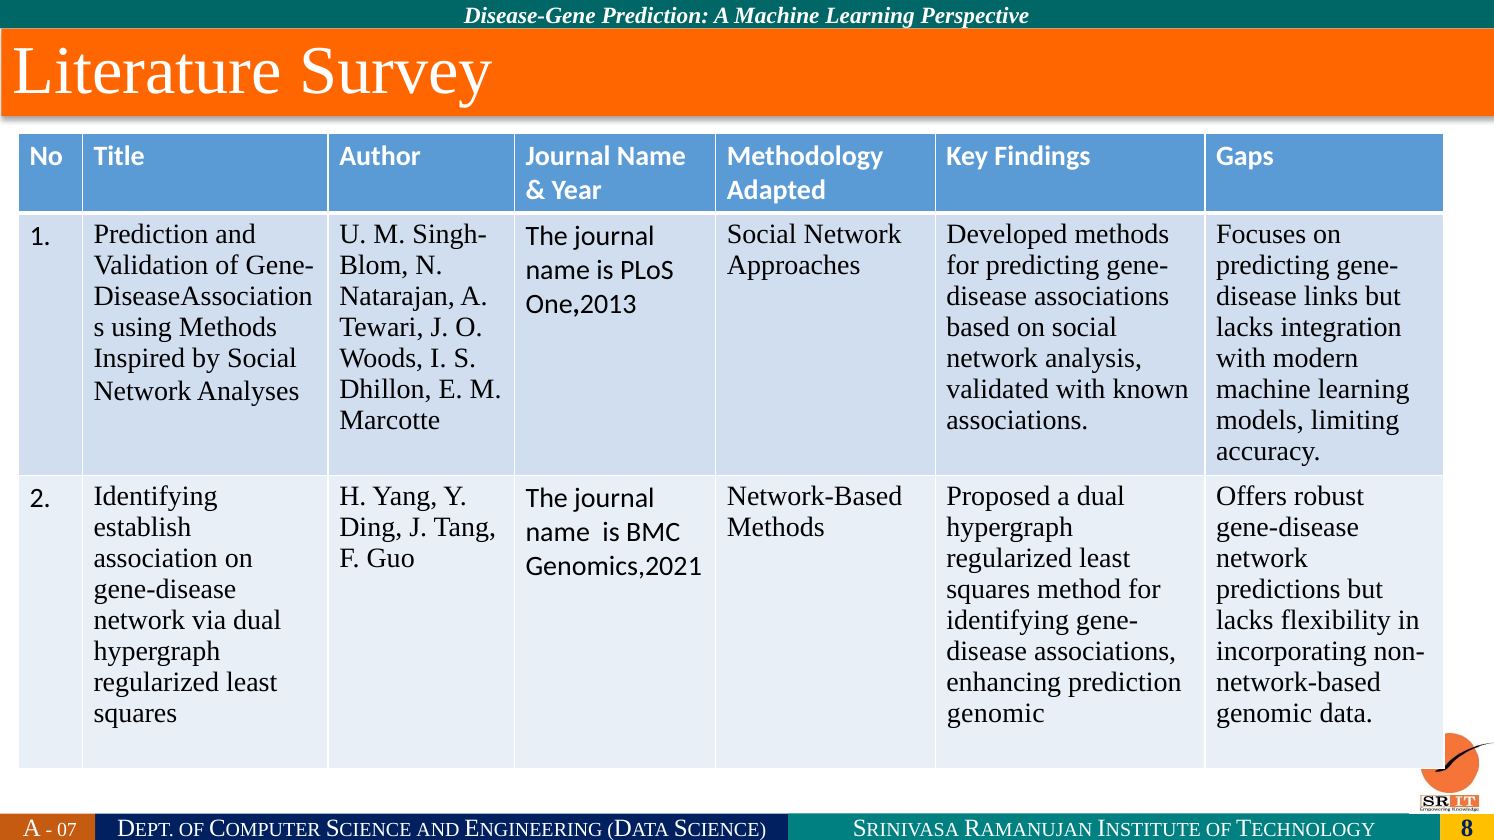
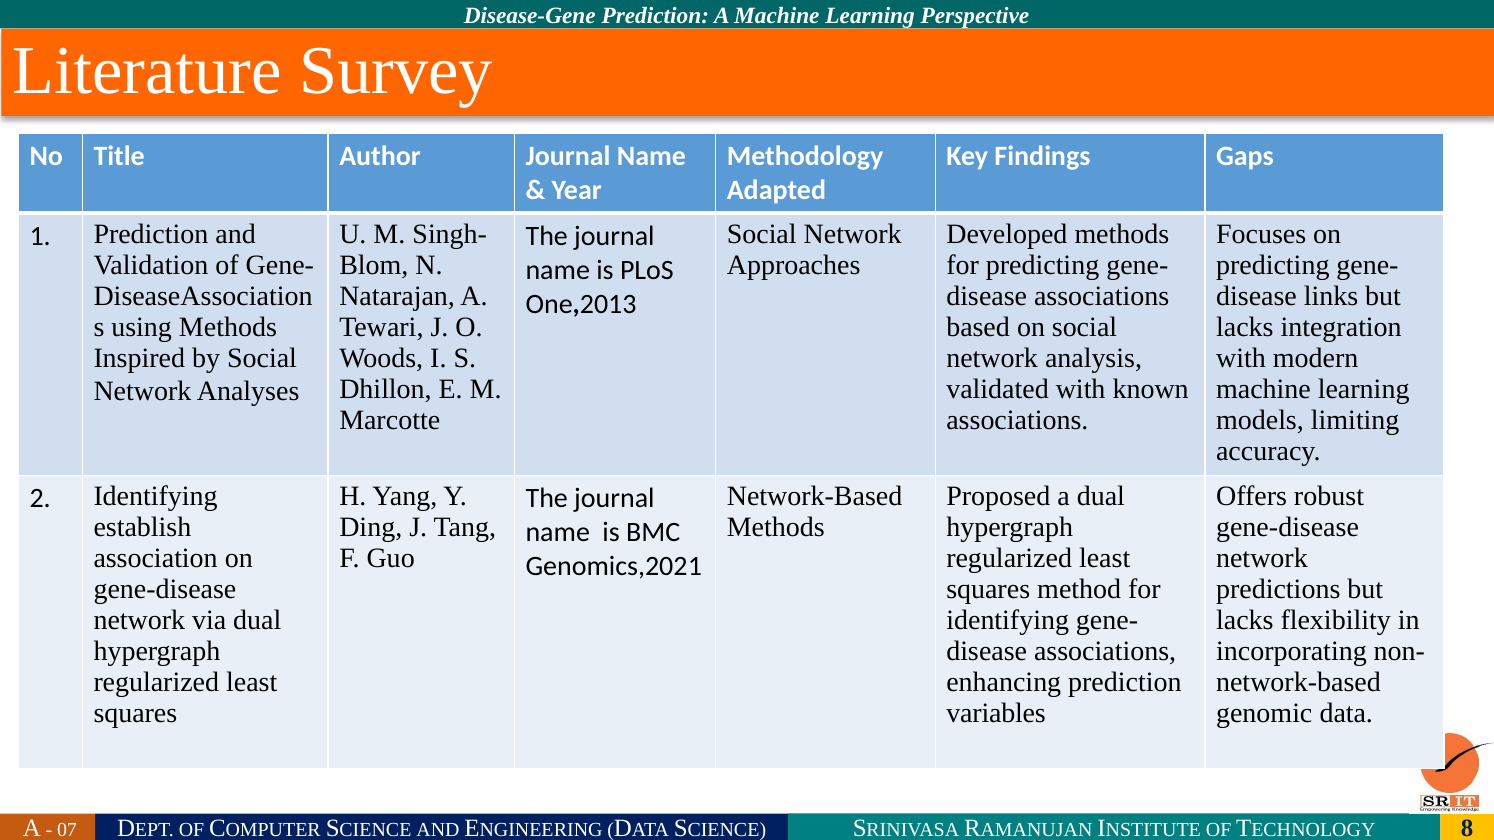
genomic at (996, 714): genomic -> variables
